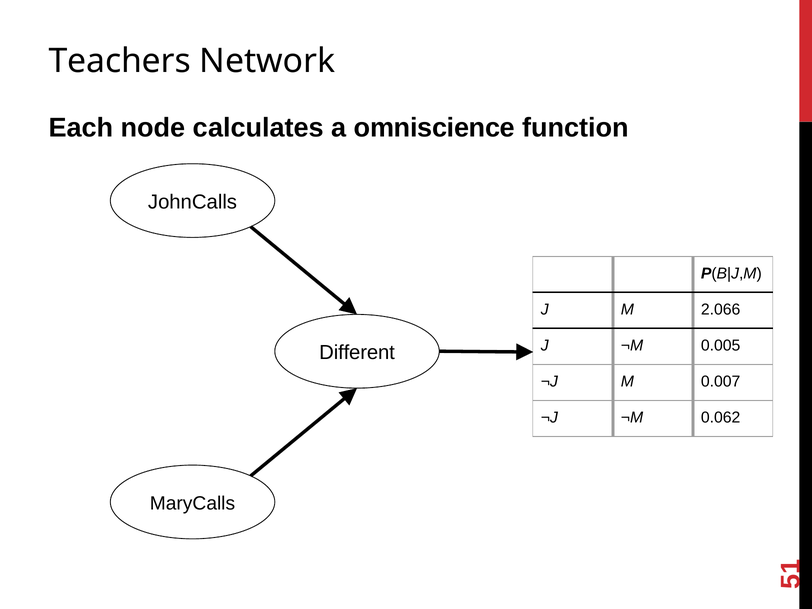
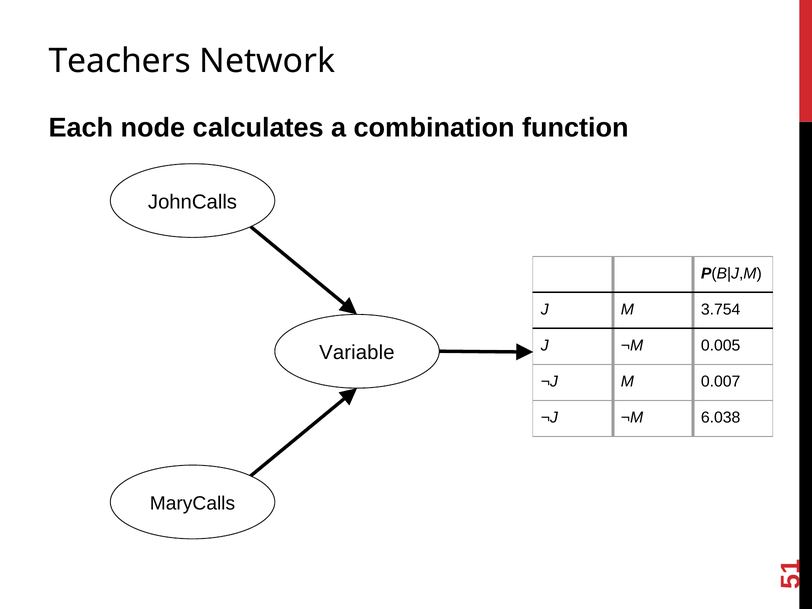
omniscience: omniscience -> combination
2.066: 2.066 -> 3.754
Different: Different -> Variable
0.062: 0.062 -> 6.038
